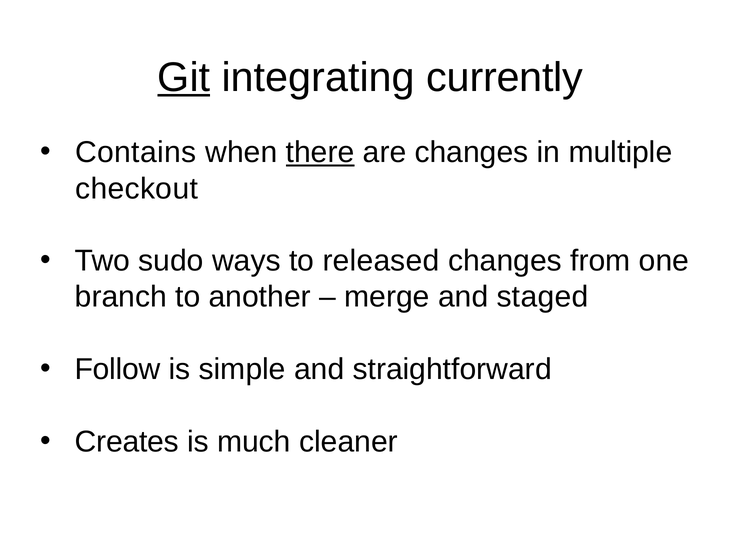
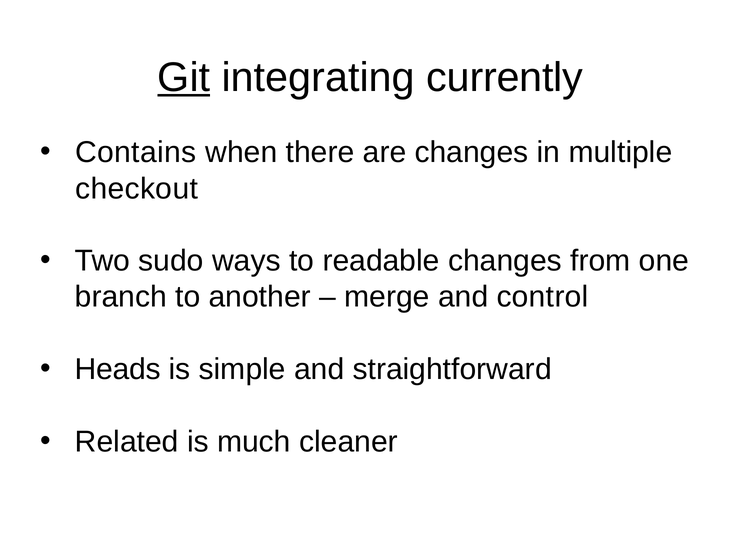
there underline: present -> none
released: released -> readable
staged: staged -> control
Follow: Follow -> Heads
Creates: Creates -> Related
